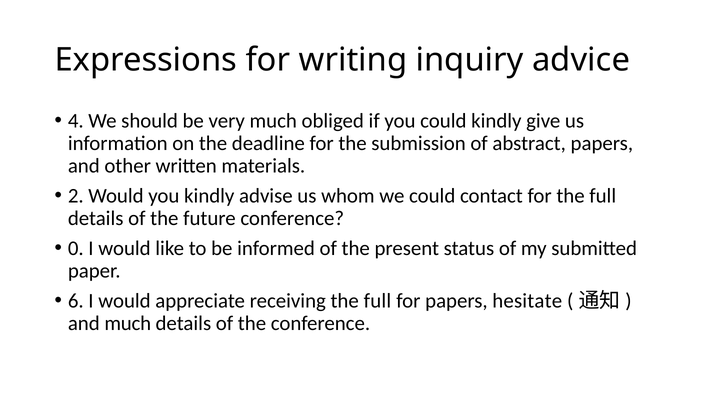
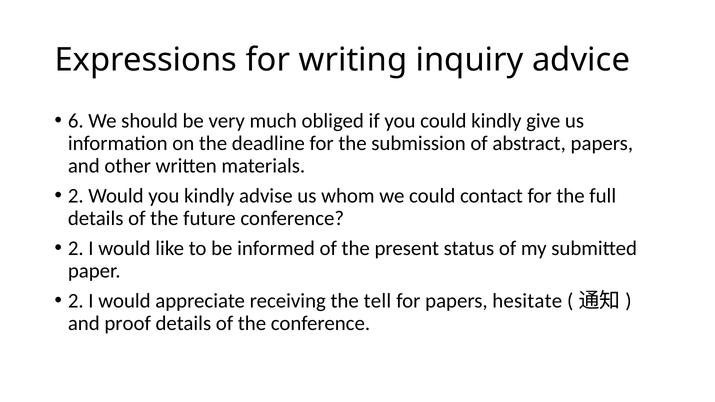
4: 4 -> 6
0 at (76, 248): 0 -> 2
6 at (76, 301): 6 -> 2
receiving the full: full -> tell
and much: much -> proof
